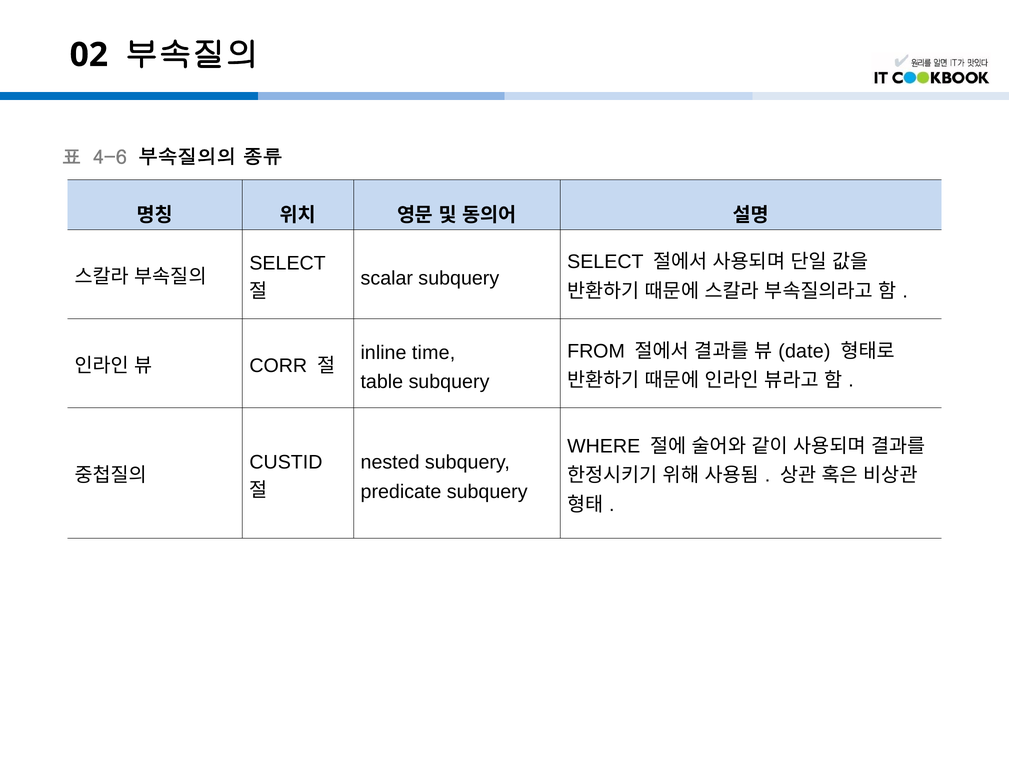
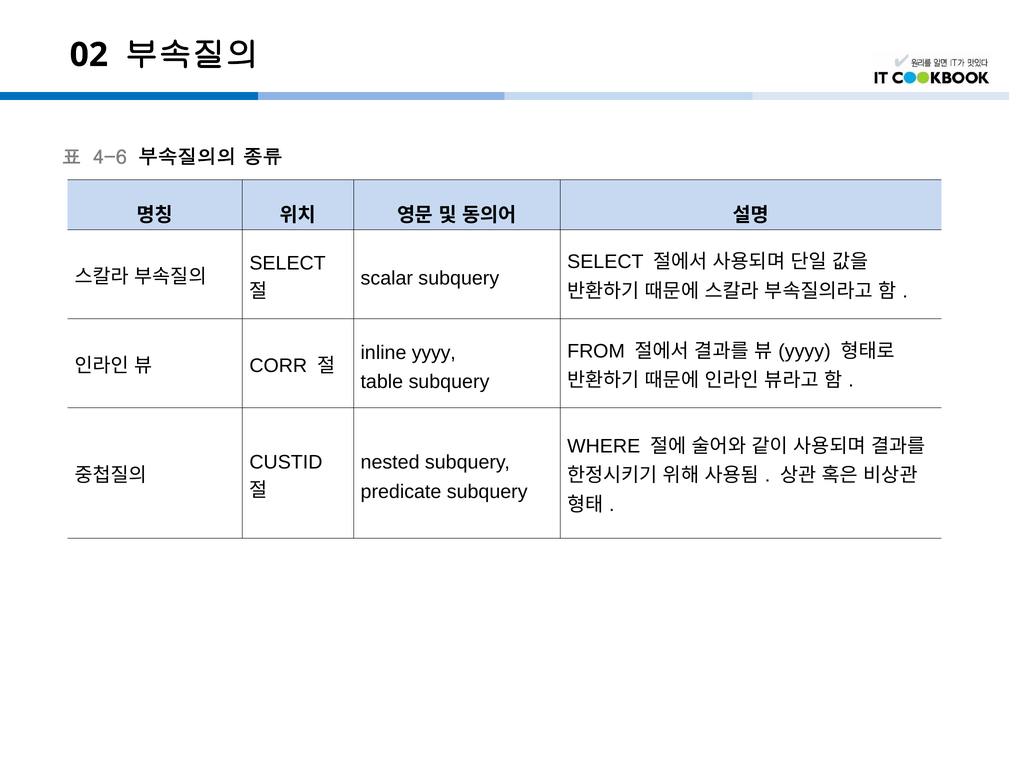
date at (804, 351): date -> yyyy
inline time: time -> yyyy
